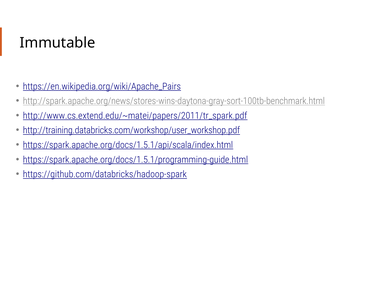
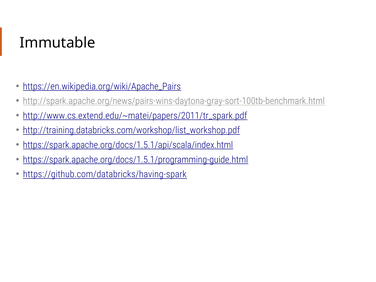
http://spark.apache.org/news/stores-wins-daytona-gray-sort-100tb-benchmark.html: http://spark.apache.org/news/stores-wins-daytona-gray-sort-100tb-benchmark.html -> http://spark.apache.org/news/pairs-wins-daytona-gray-sort-100tb-benchmark.html
http://training.databricks.com/workshop/user_workshop.pdf: http://training.databricks.com/workshop/user_workshop.pdf -> http://training.databricks.com/workshop/list_workshop.pdf
https://github.com/databricks/hadoop-spark: https://github.com/databricks/hadoop-spark -> https://github.com/databricks/having-spark
